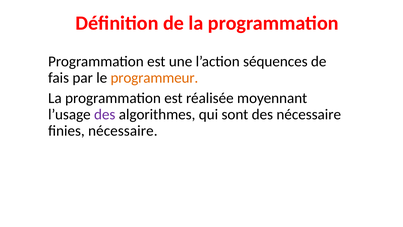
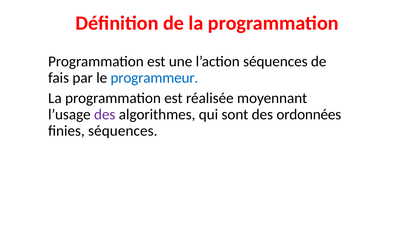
programmeur colour: orange -> blue
des nécessaire: nécessaire -> ordonnées
finies nécessaire: nécessaire -> séquences
